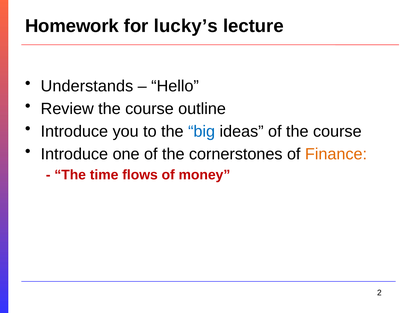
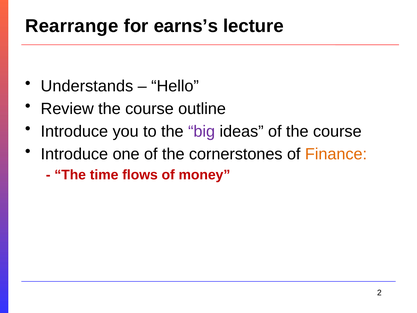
Homework: Homework -> Rearrange
lucky’s: lucky’s -> earns’s
big colour: blue -> purple
